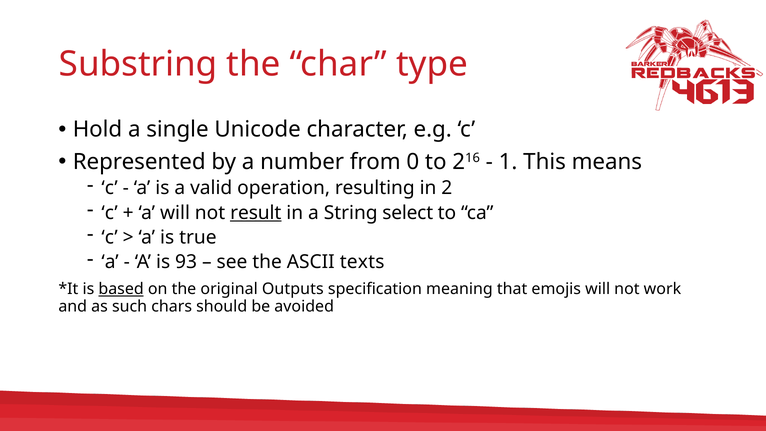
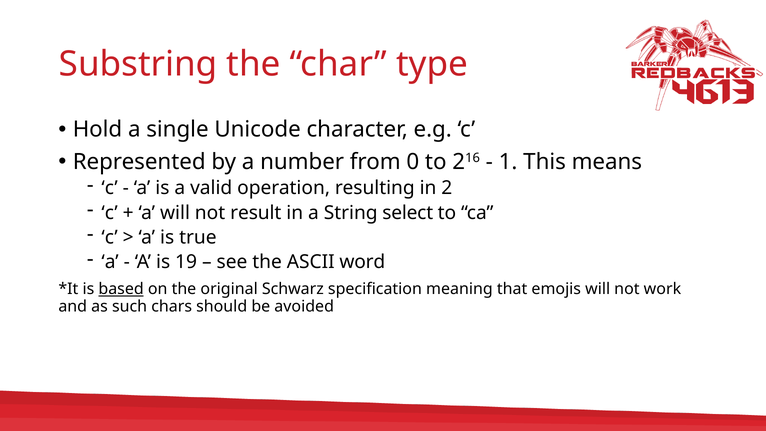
result underline: present -> none
93: 93 -> 19
texts: texts -> word
Outputs: Outputs -> Schwarz
